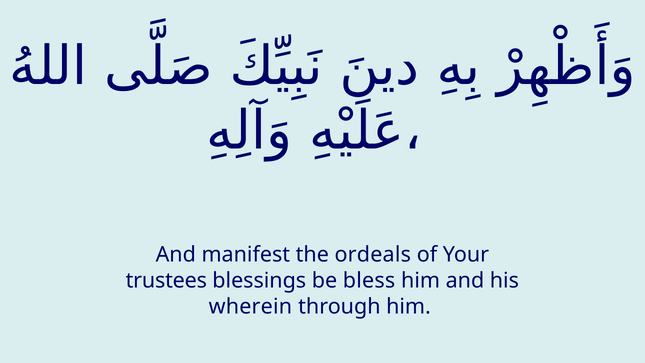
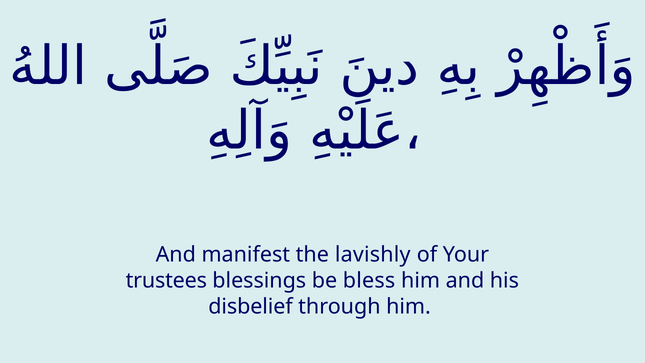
ordeals: ordeals -> lavishly
wherein: wherein -> disbelief
